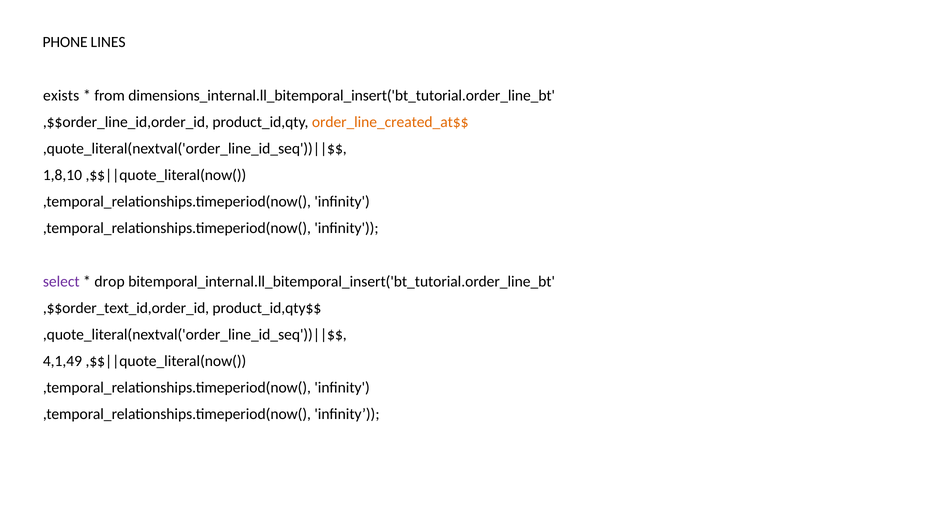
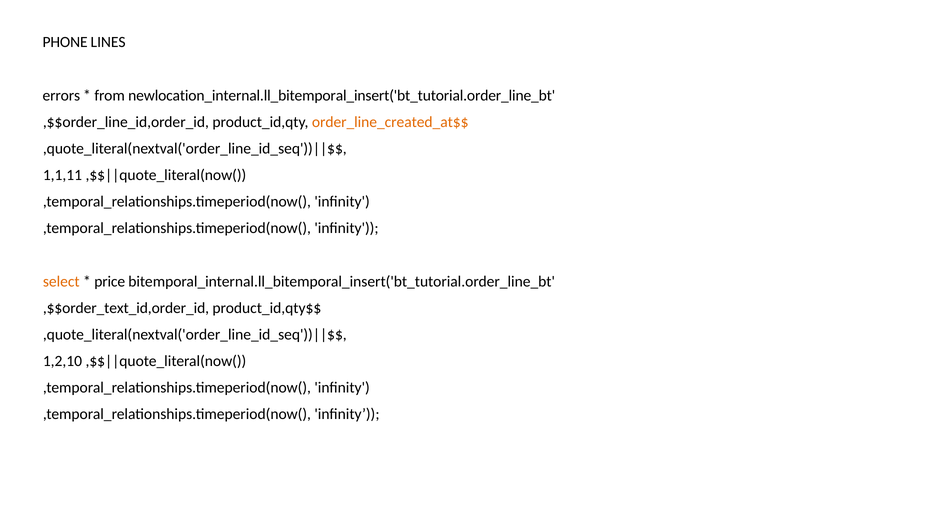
exists: exists -> errors
dimensions_internal.ll_bitemporal_insert('bt_tutorial.order_line_bt: dimensions_internal.ll_bitemporal_insert('bt_tutorial.order_line_bt -> newlocation_internal.ll_bitemporal_insert('bt_tutorial.order_line_bt
1,8,10: 1,8,10 -> 1,1,11
select colour: purple -> orange
drop: drop -> price
4,1,49: 4,1,49 -> 1,2,10
